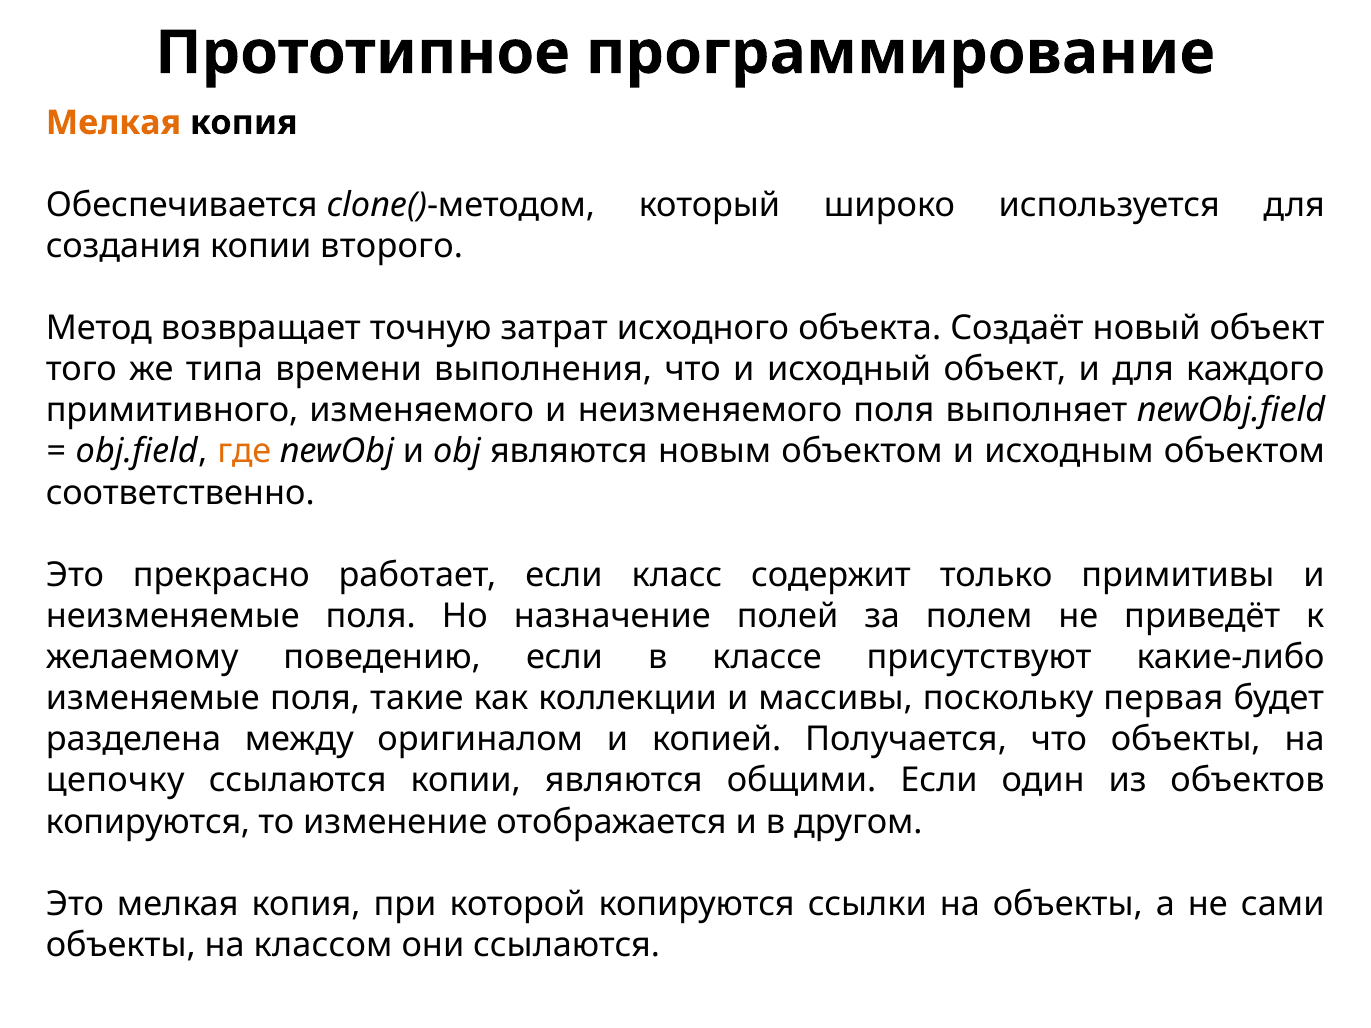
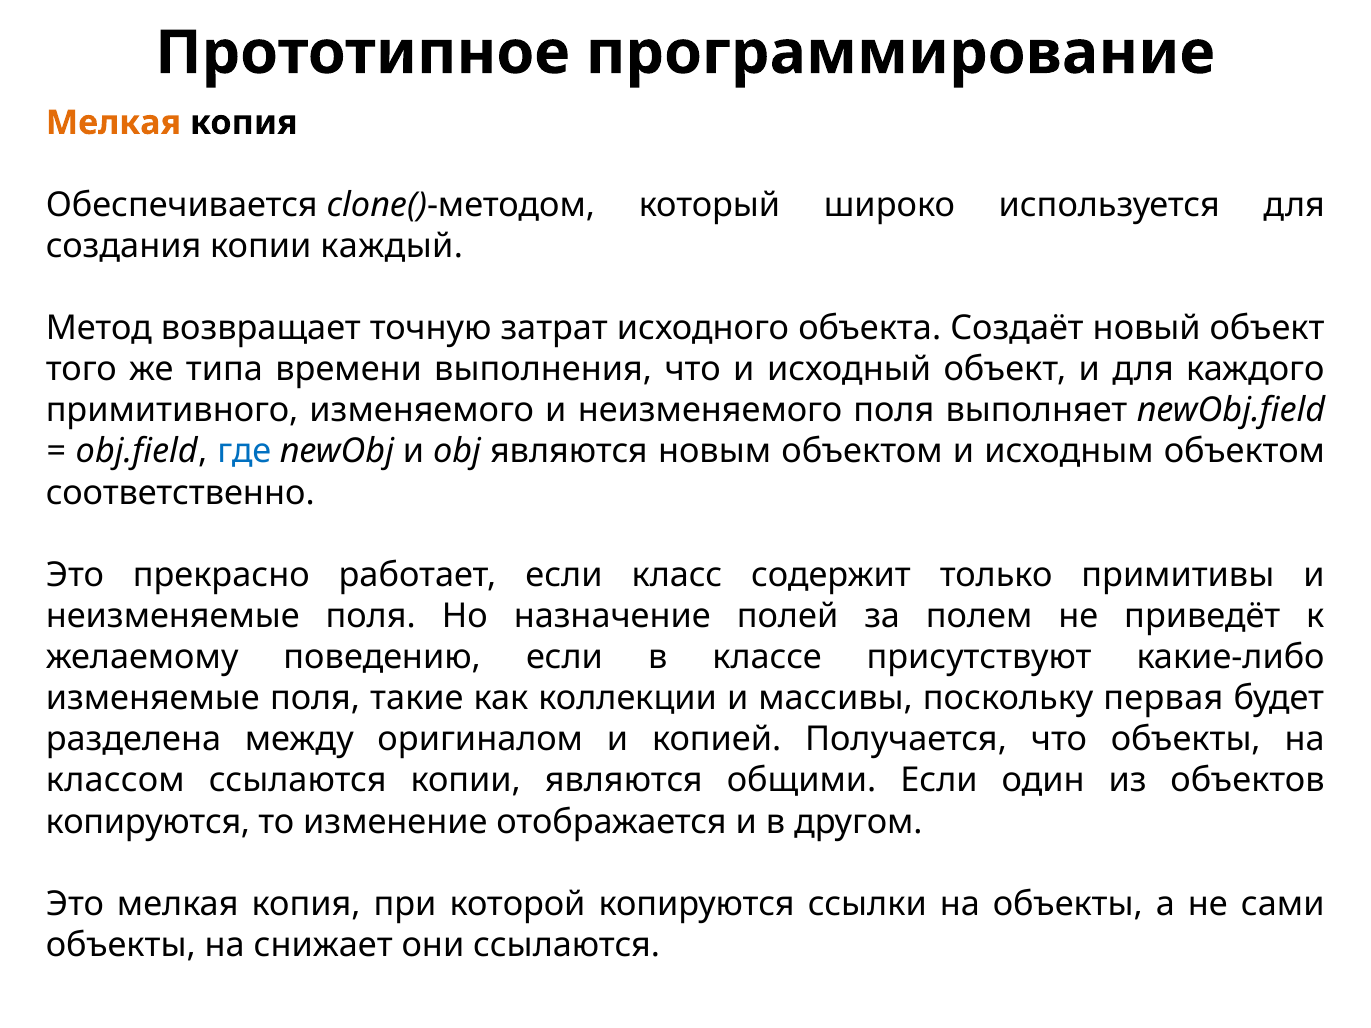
второго: второго -> каждый
где colour: orange -> blue
цепочку: цепочку -> классом
классом: классом -> снижает
